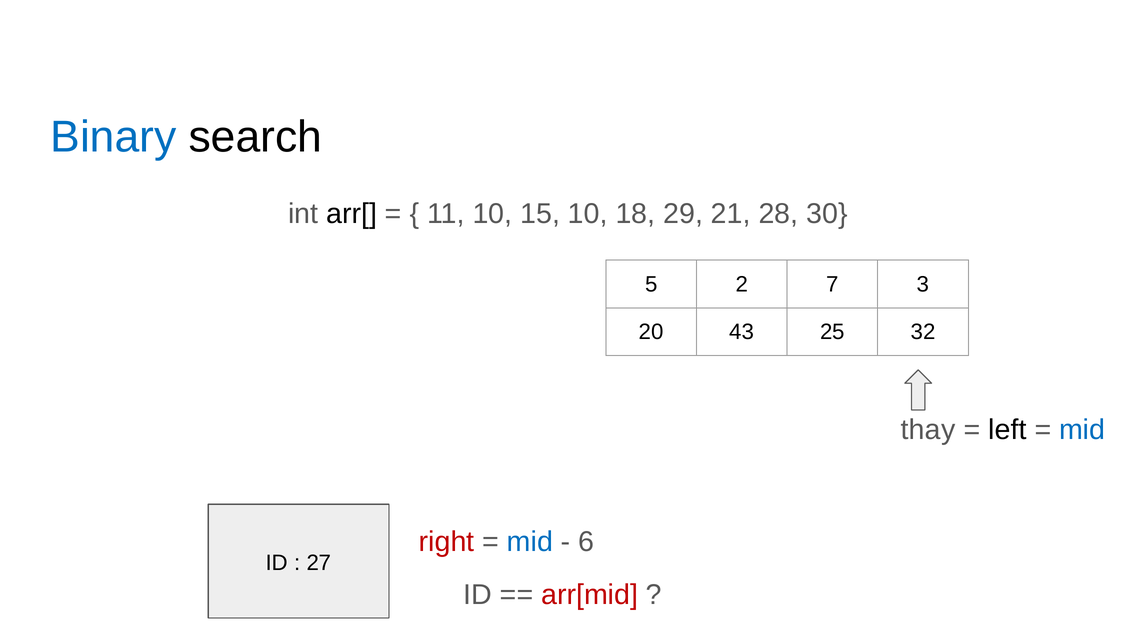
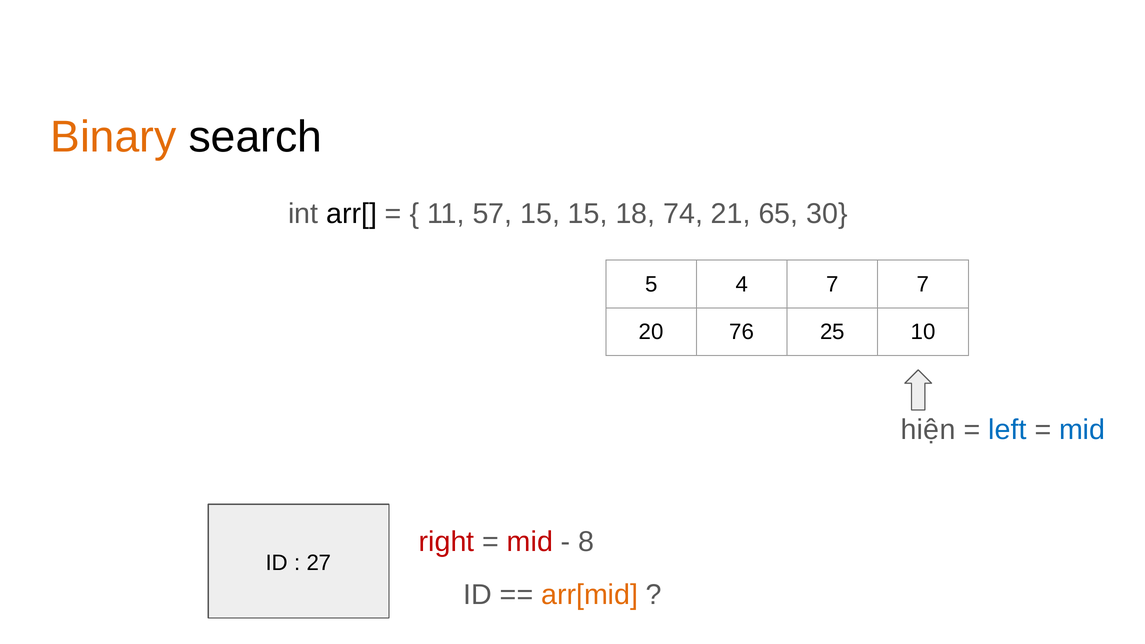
Binary colour: blue -> orange
11 10: 10 -> 57
15 10: 10 -> 15
29: 29 -> 74
28: 28 -> 65
2: 2 -> 4
7 3: 3 -> 7
43: 43 -> 76
32: 32 -> 10
thay: thay -> hiện
left colour: black -> blue
mid at (530, 542) colour: blue -> red
6: 6 -> 8
arr[mid colour: red -> orange
